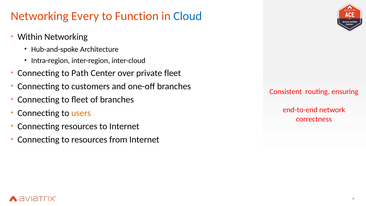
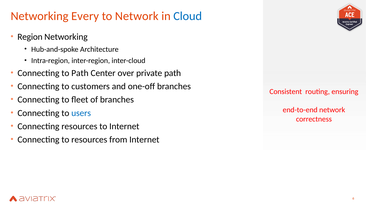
to Function: Function -> Network
Within: Within -> Region
private fleet: fleet -> path
users colour: orange -> blue
